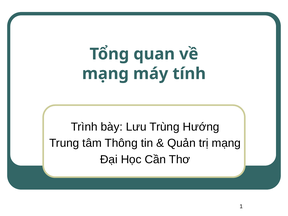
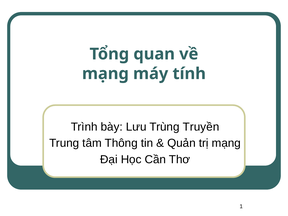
Hướng: Hướng -> Truyền
